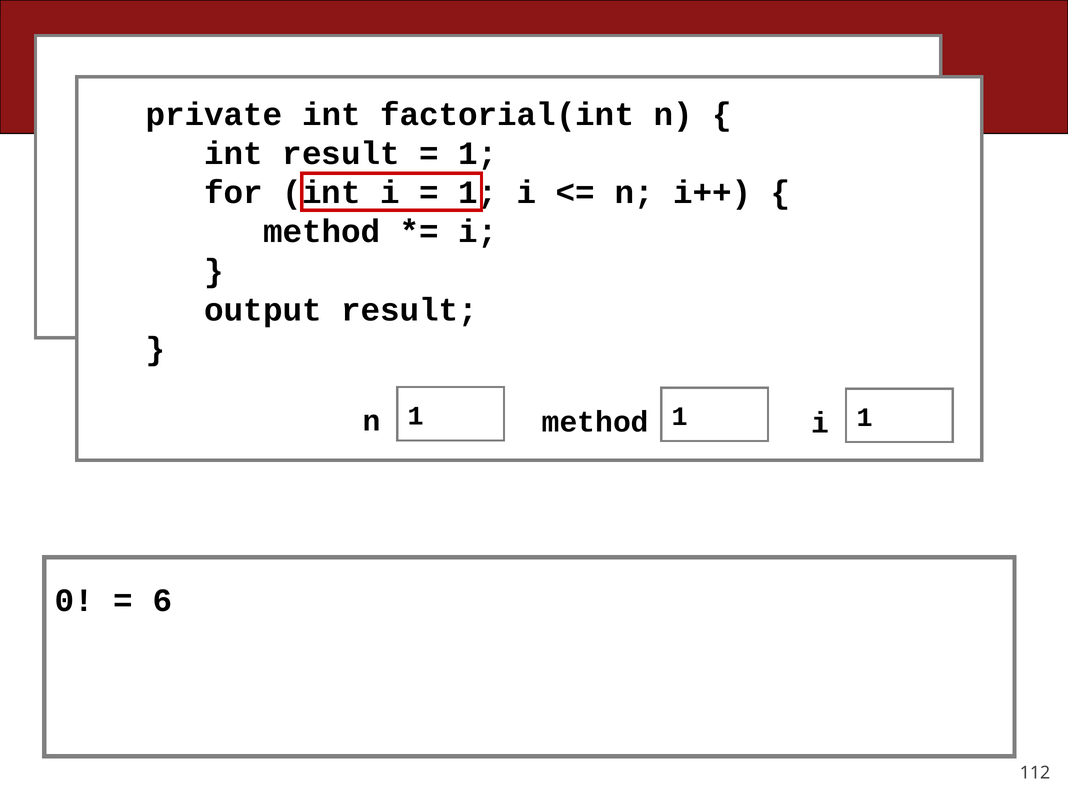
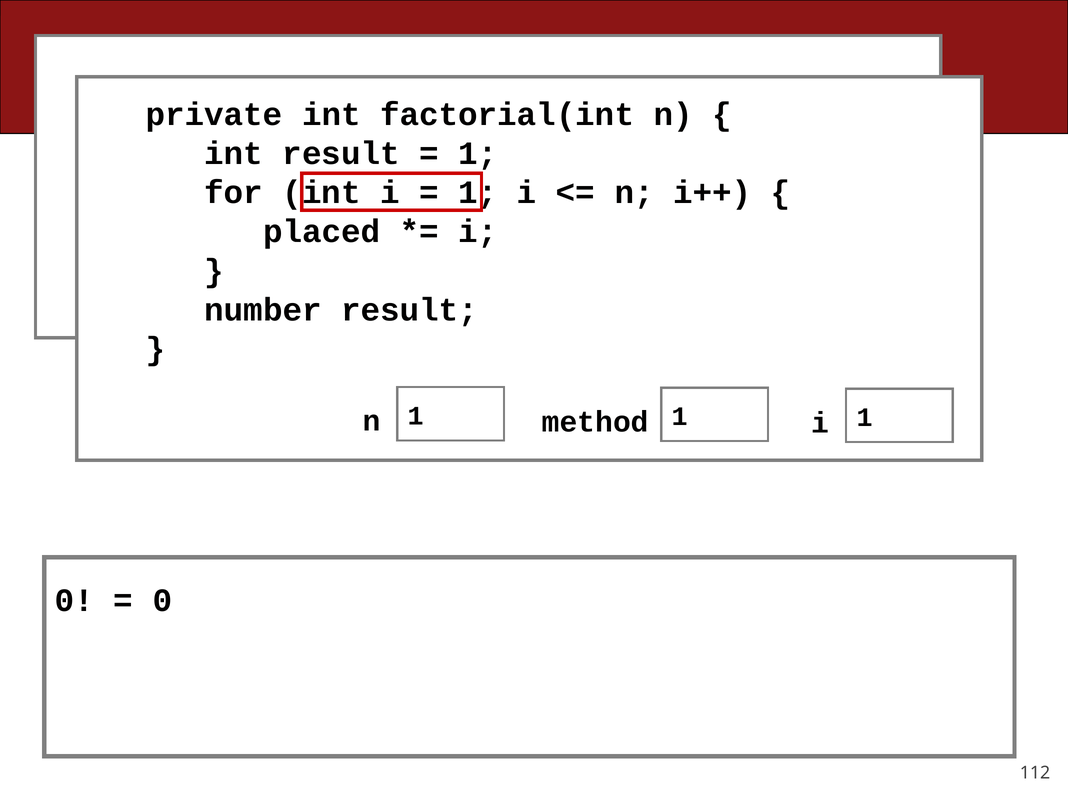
method at (322, 232): method -> placed
output: output -> number
6 at (162, 600): 6 -> 0
